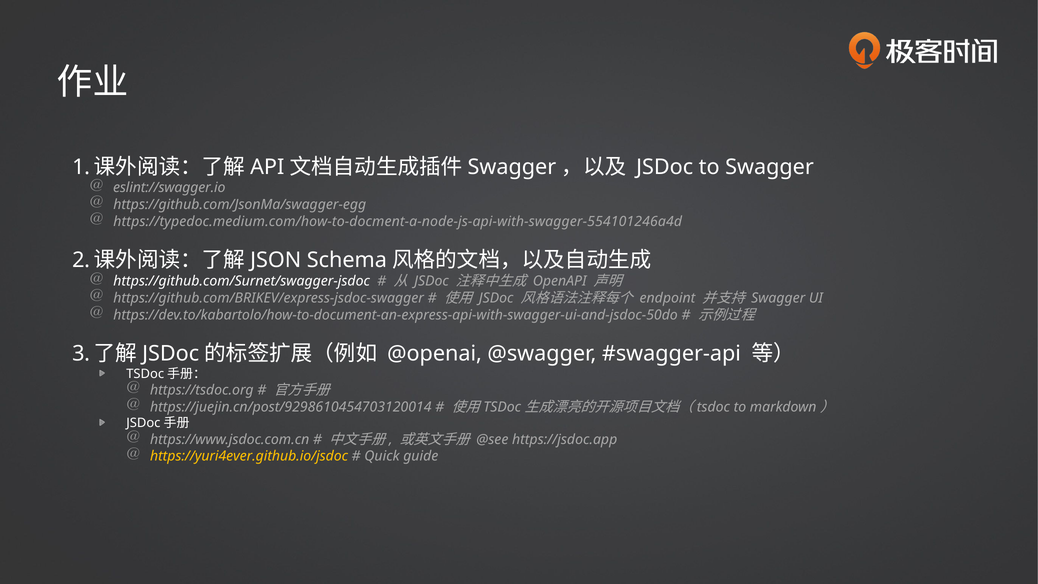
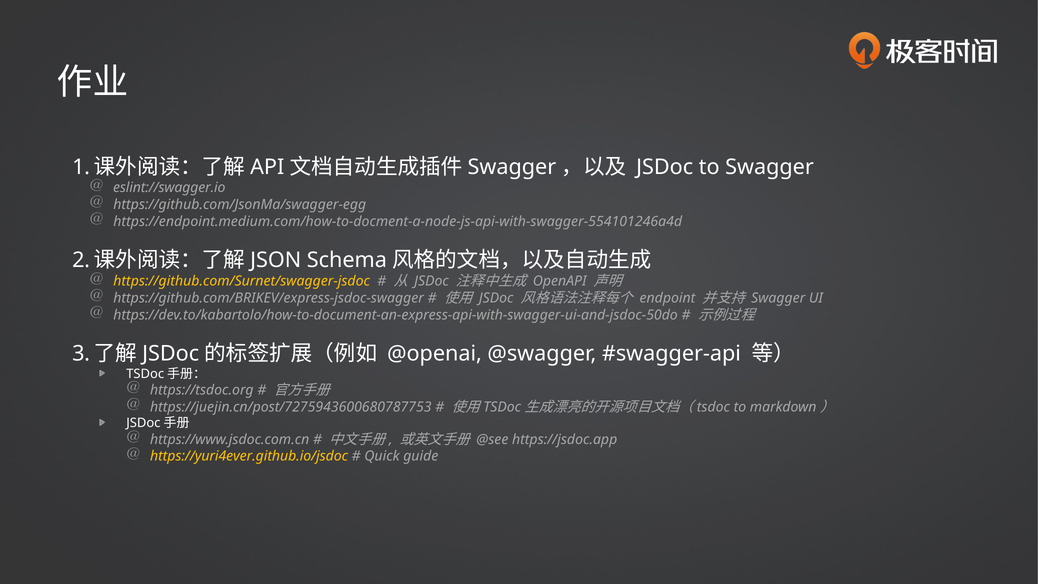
https://typedoc.medium.com/how-to-docment-a-node-js-api-with-swagger-554101246a4d: https://typedoc.medium.com/how-to-docment-a-node-js-api-with-swagger-554101246a4d -> https://endpoint.medium.com/how-to-docment-a-node-js-api-with-swagger-554101246a4d
https://github.com/Surnet/swagger-jsdoc colour: white -> yellow
https://juejin.cn/post/9298610454703120014: https://juejin.cn/post/9298610454703120014 -> https://juejin.cn/post/7275943600680787753
